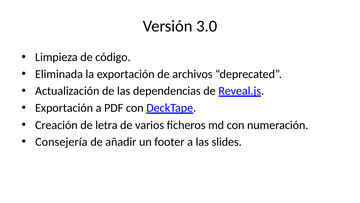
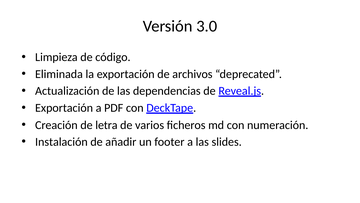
Consejería: Consejería -> Instalación
